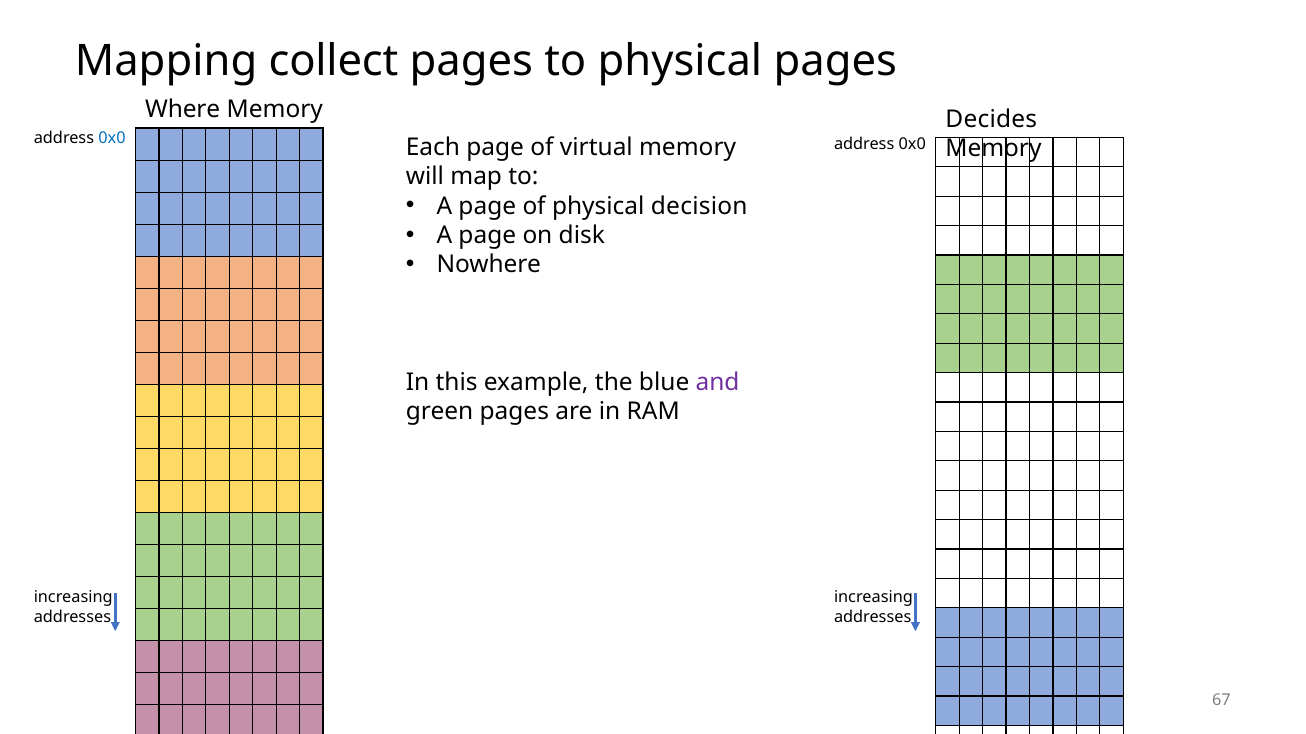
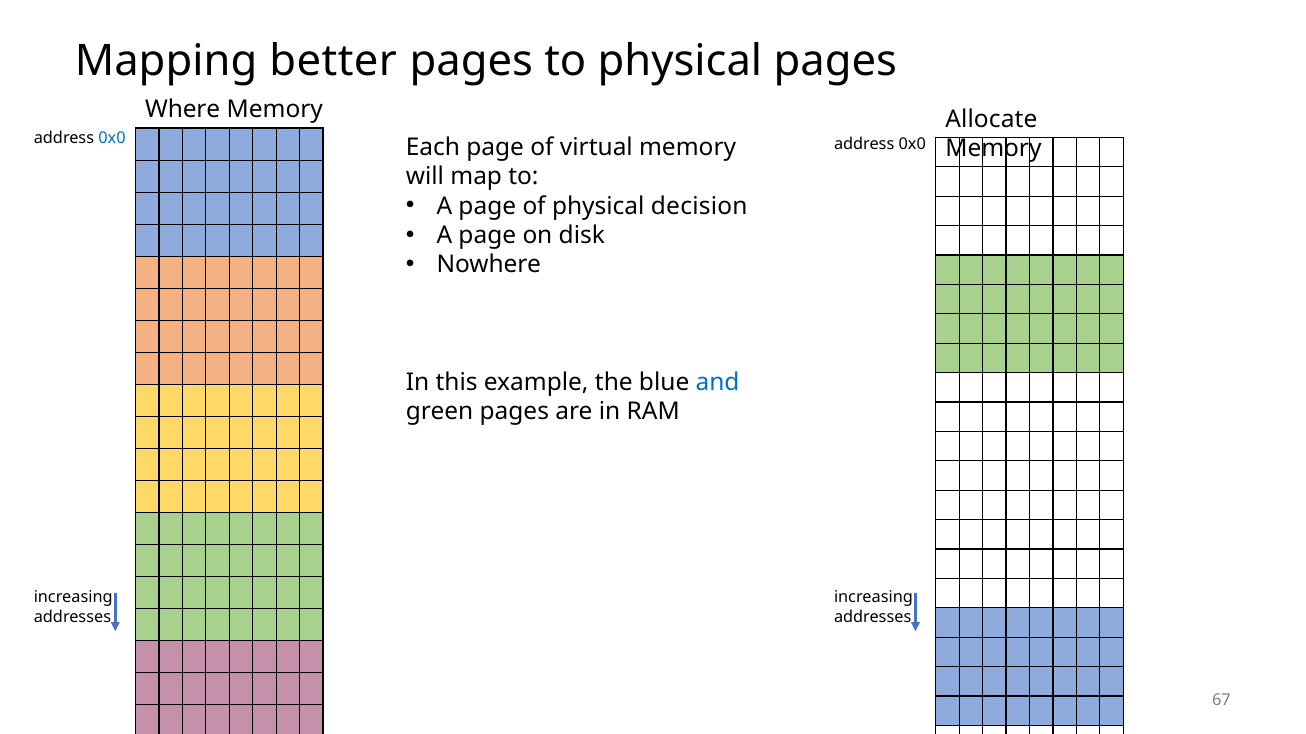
collect: collect -> better
Decides: Decides -> Allocate
and colour: purple -> blue
